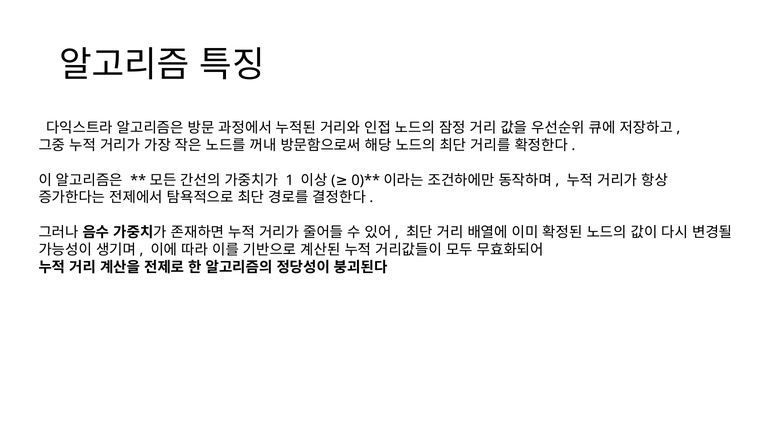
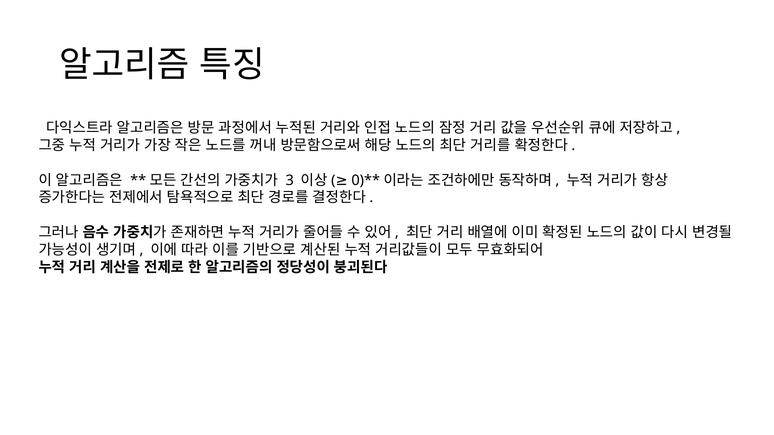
1: 1 -> 3
